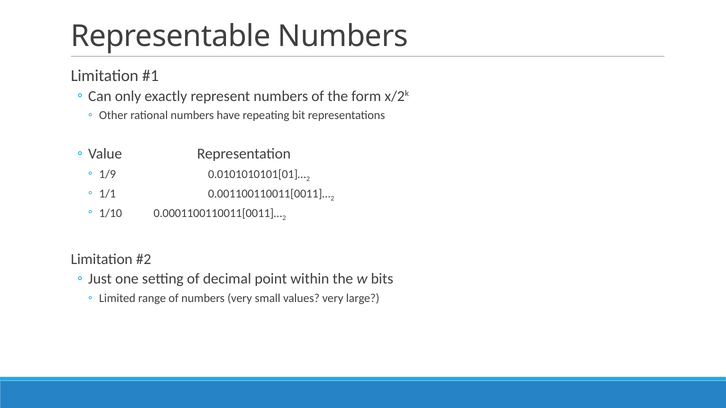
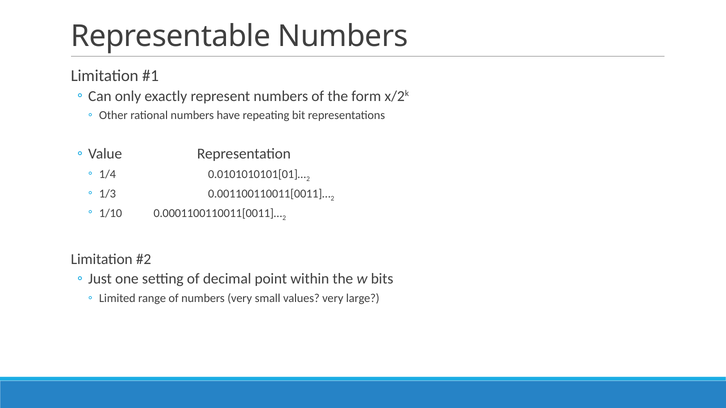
1/9: 1/9 -> 1/4
1/1: 1/1 -> 1/3
